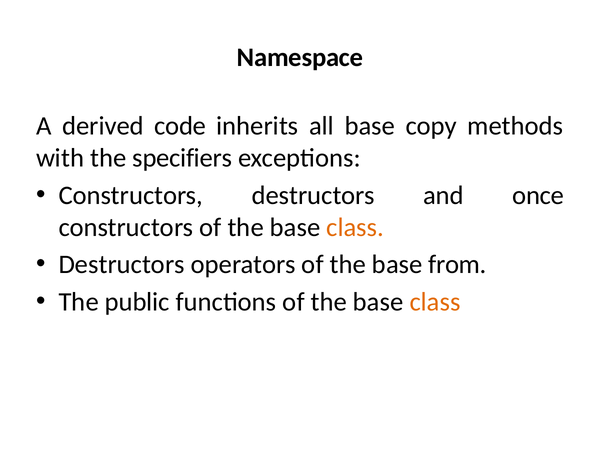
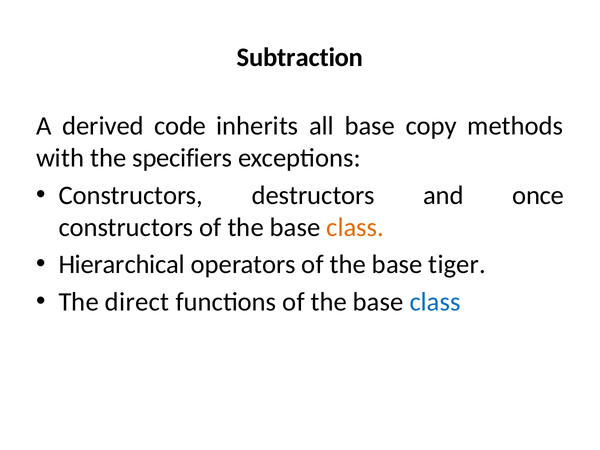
Namespace: Namespace -> Subtraction
Destructors at (122, 265): Destructors -> Hierarchical
from: from -> tiger
public: public -> direct
class at (435, 302) colour: orange -> blue
